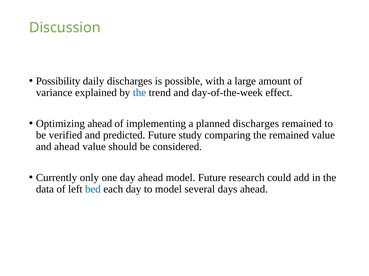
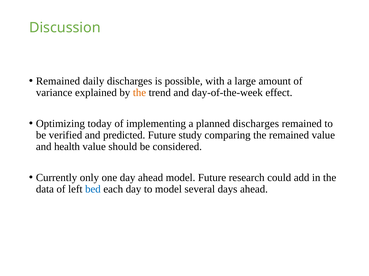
Possibility at (58, 81): Possibility -> Remained
the at (139, 93) colour: blue -> orange
Optimizing ahead: ahead -> today
and ahead: ahead -> health
